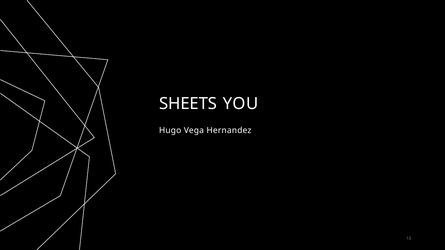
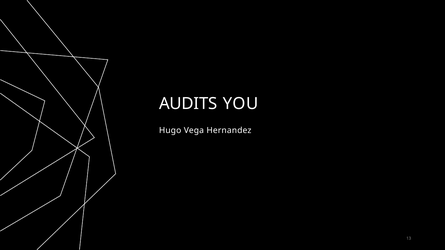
SHEETS: SHEETS -> AUDITS
